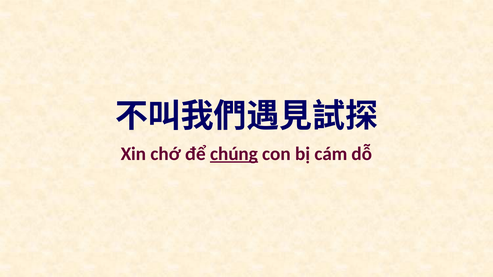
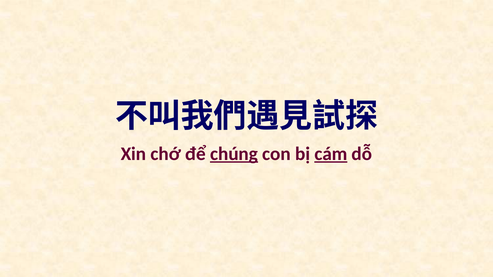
cám underline: none -> present
